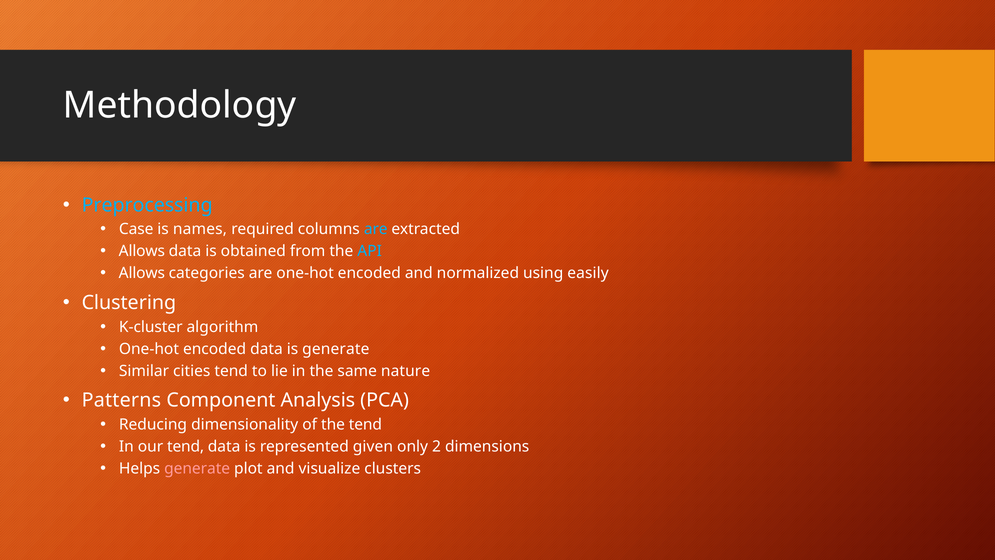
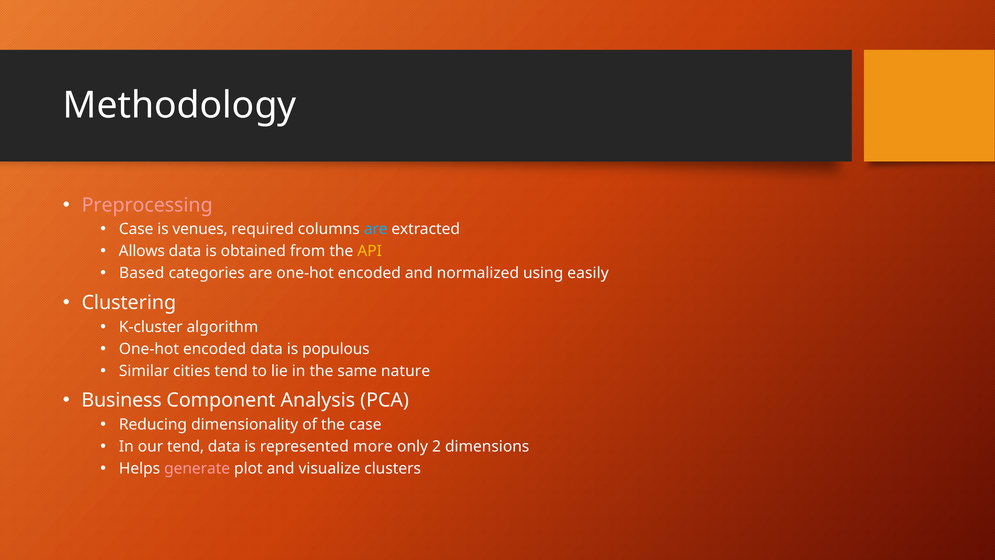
Preprocessing colour: light blue -> pink
names: names -> venues
API colour: light blue -> yellow
Allows at (142, 273): Allows -> Based
is generate: generate -> populous
Patterns: Patterns -> Business
the tend: tend -> case
given: given -> more
